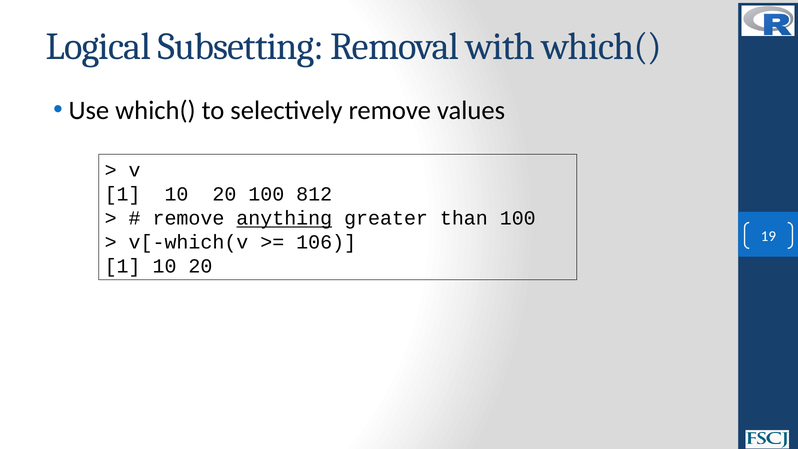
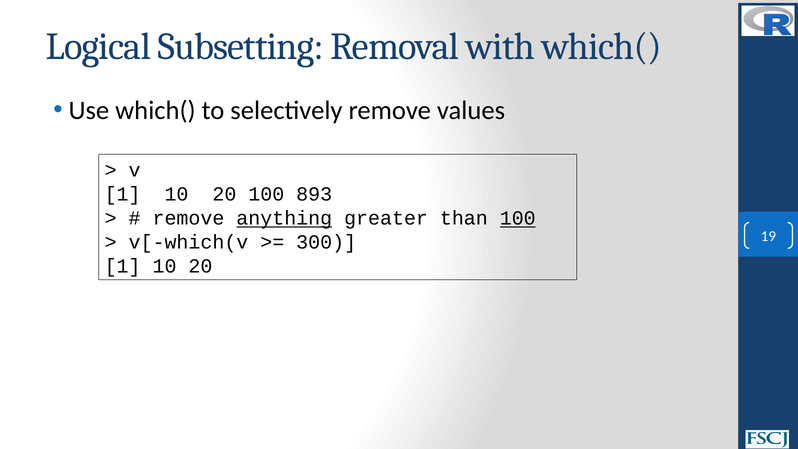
812: 812 -> 893
100 at (518, 218) underline: none -> present
106: 106 -> 300
